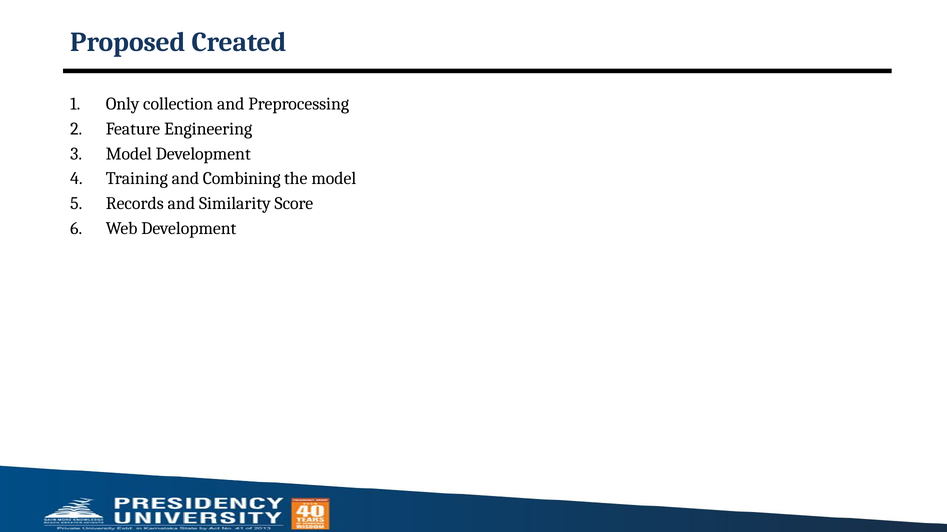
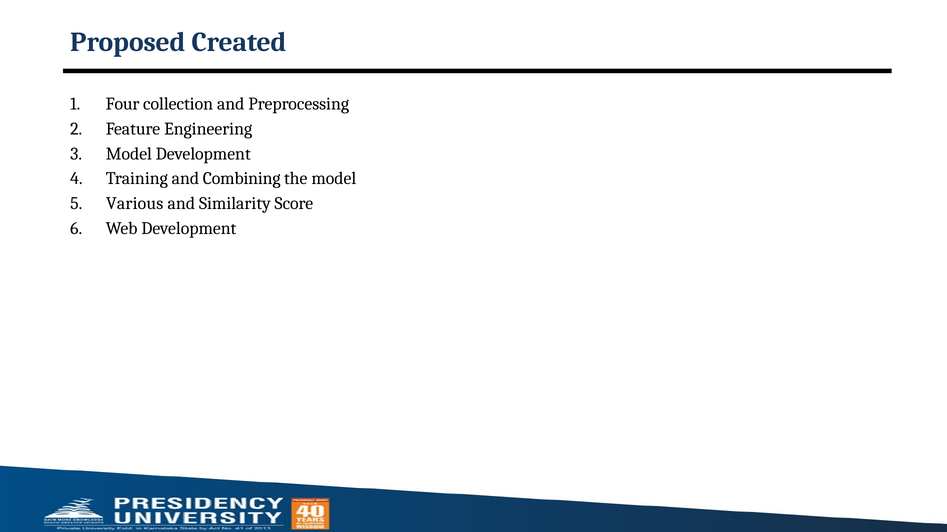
Only: Only -> Four
Records: Records -> Various
